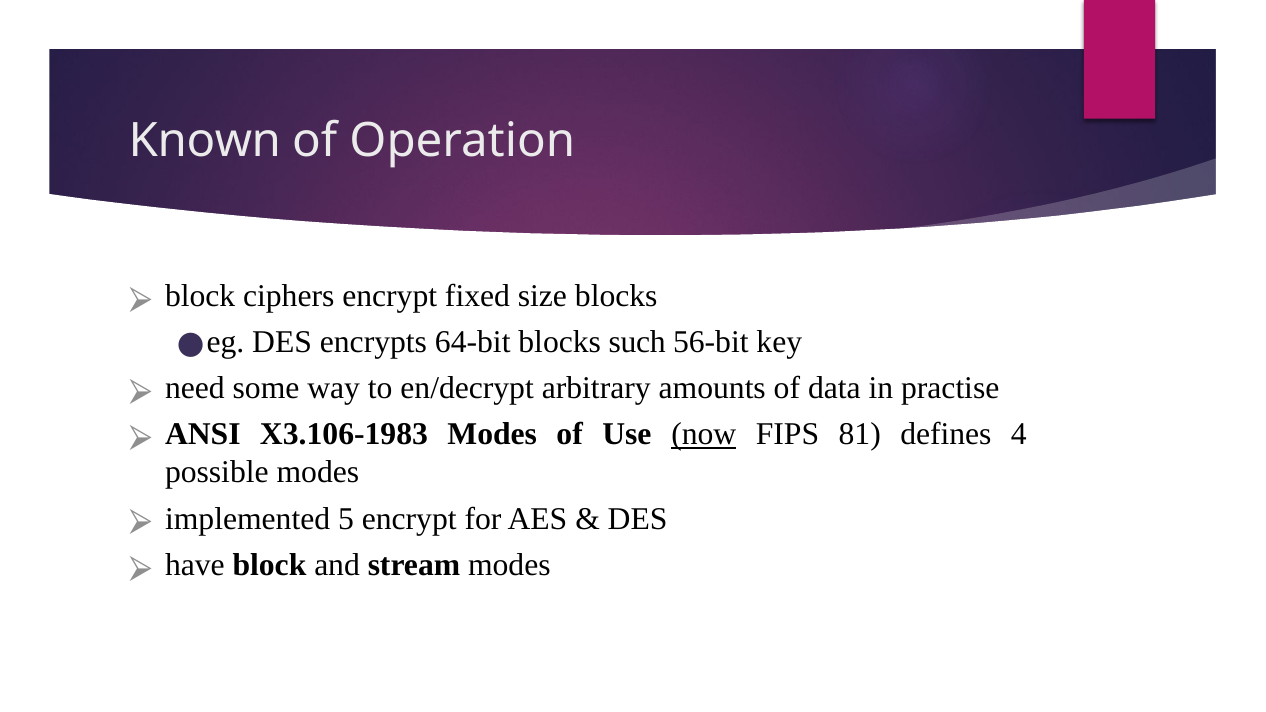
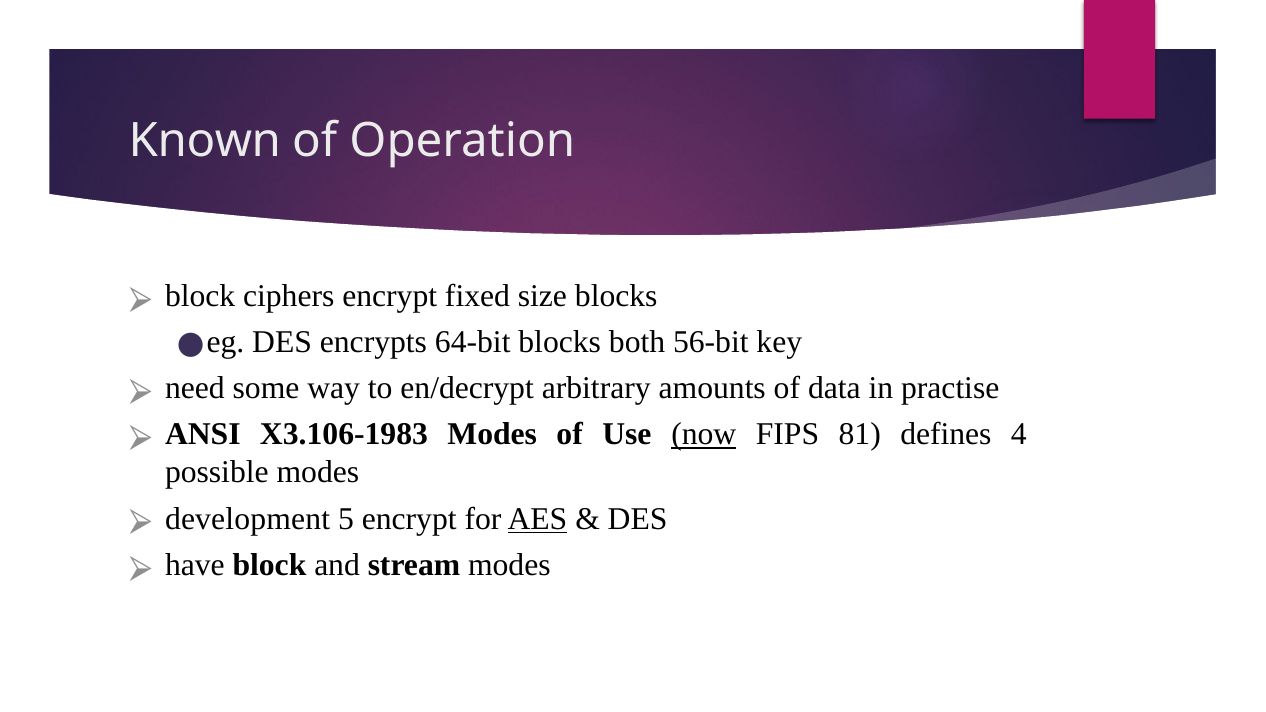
such: such -> both
implemented: implemented -> development
AES underline: none -> present
